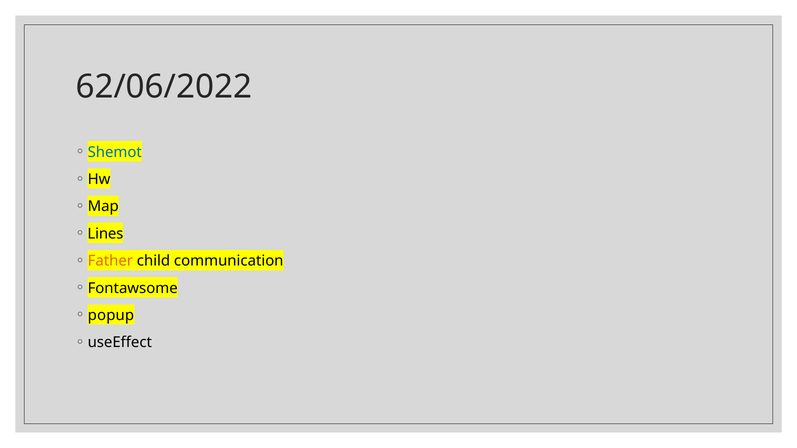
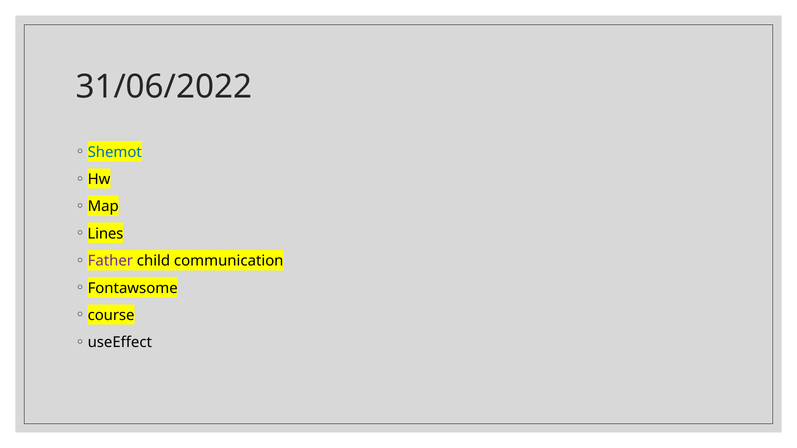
62/06/2022: 62/06/2022 -> 31/06/2022
Father colour: orange -> purple
popup: popup -> course
